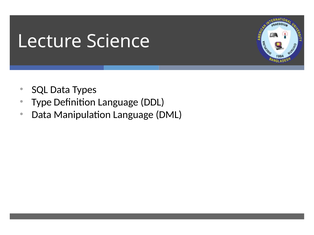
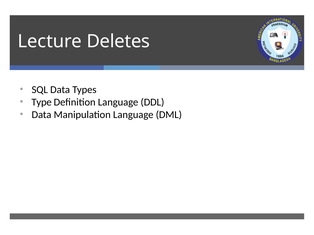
Science: Science -> Deletes
